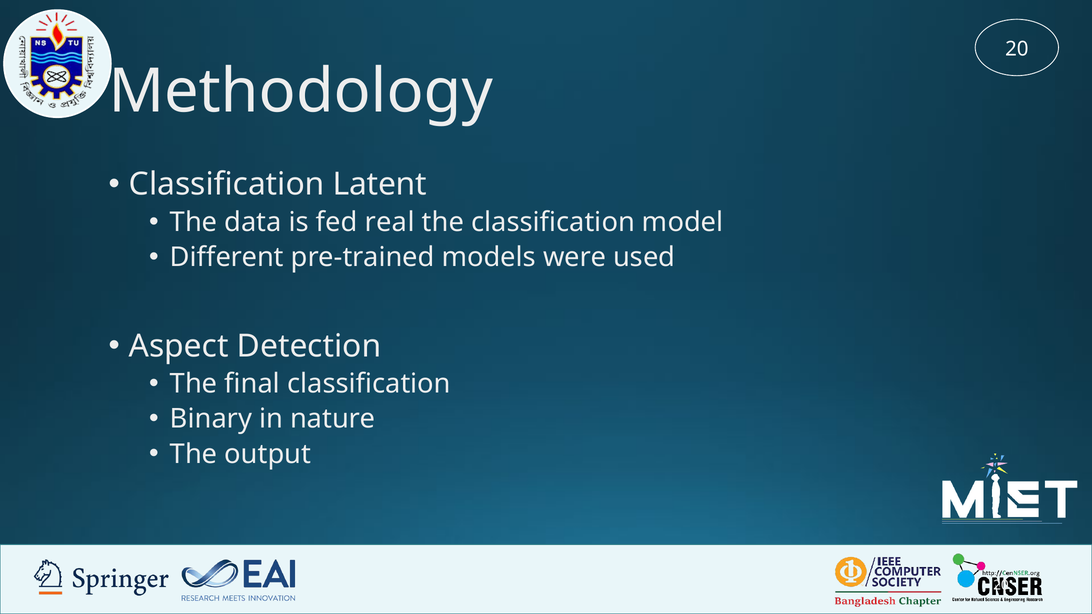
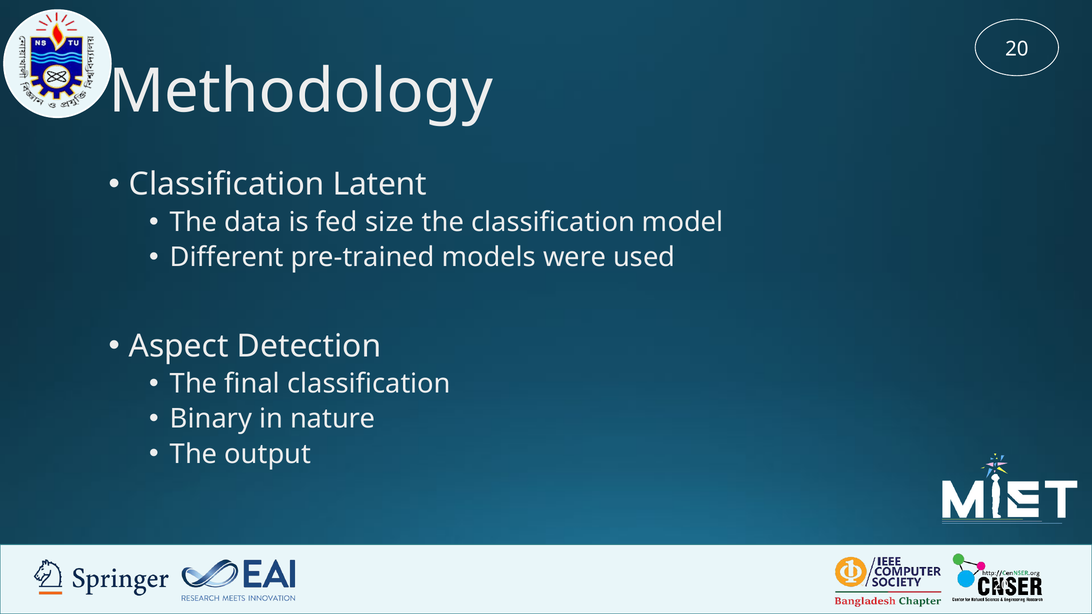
real: real -> size
